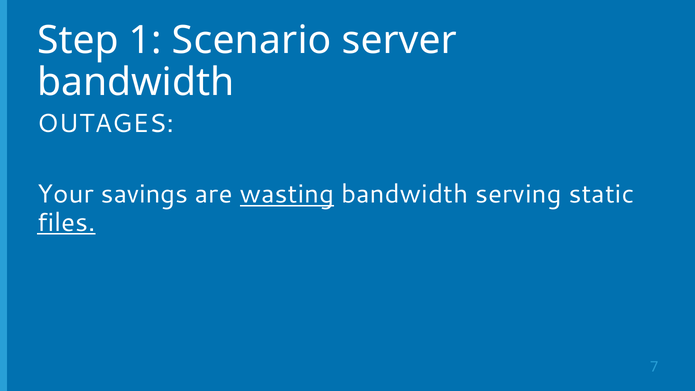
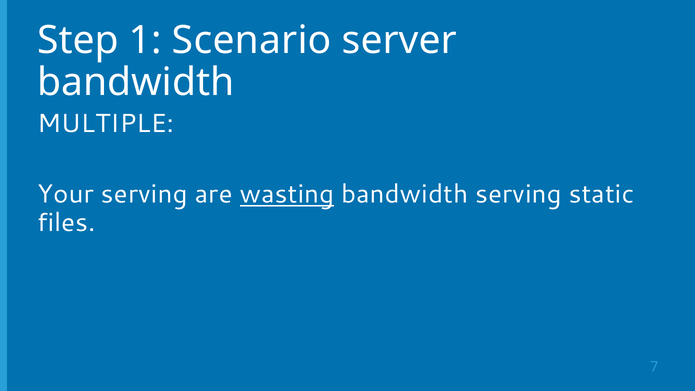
OUTAGES: OUTAGES -> MULTIPLE
Your savings: savings -> serving
files underline: present -> none
